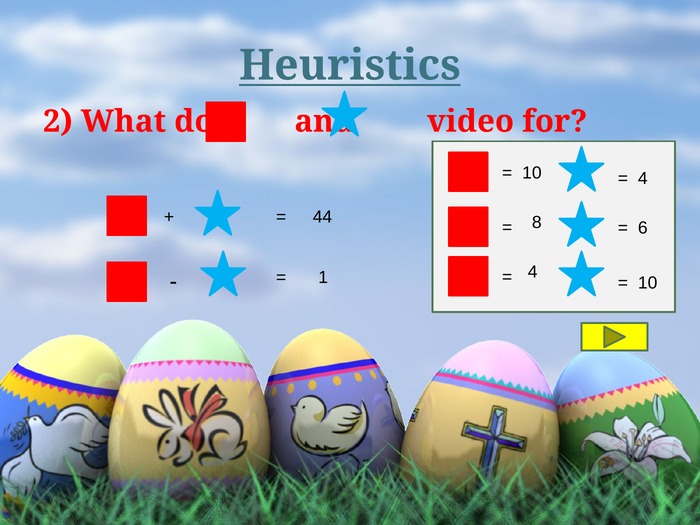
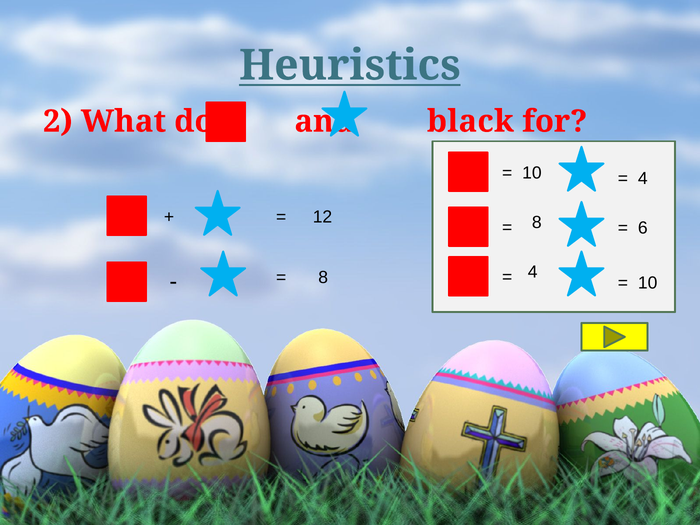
video: video -> black
44: 44 -> 12
1 at (323, 278): 1 -> 8
